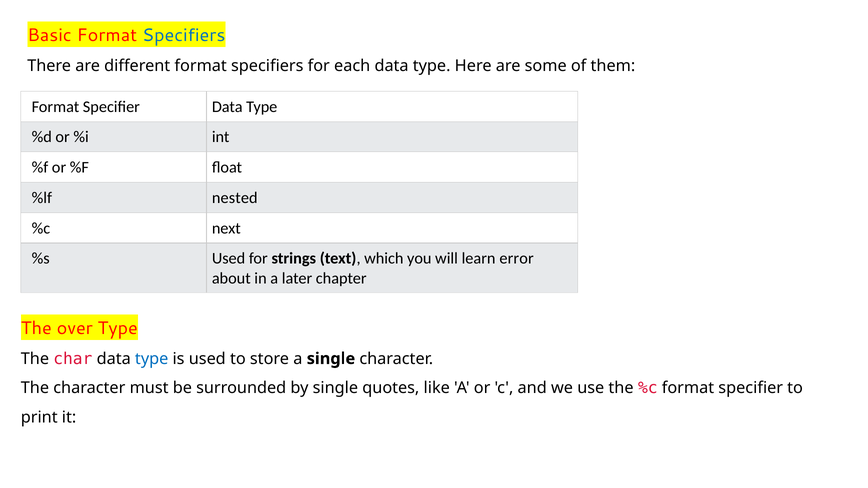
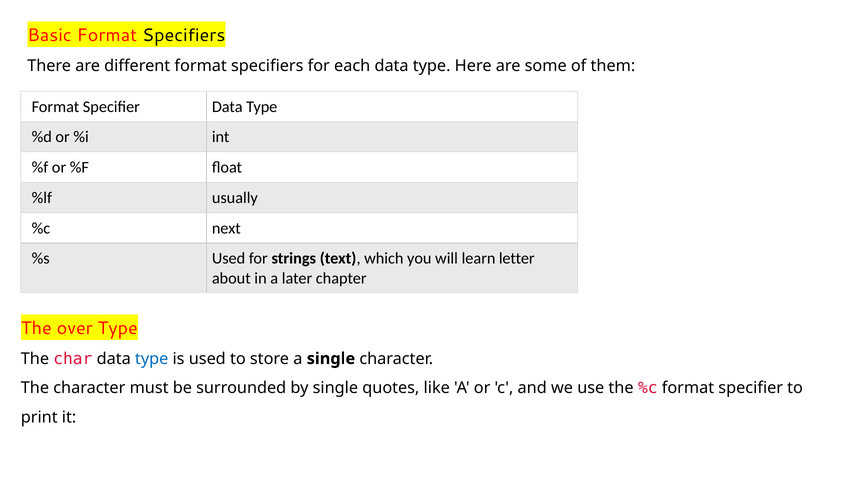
Specifiers at (184, 35) colour: blue -> black
nested: nested -> usually
error: error -> letter
